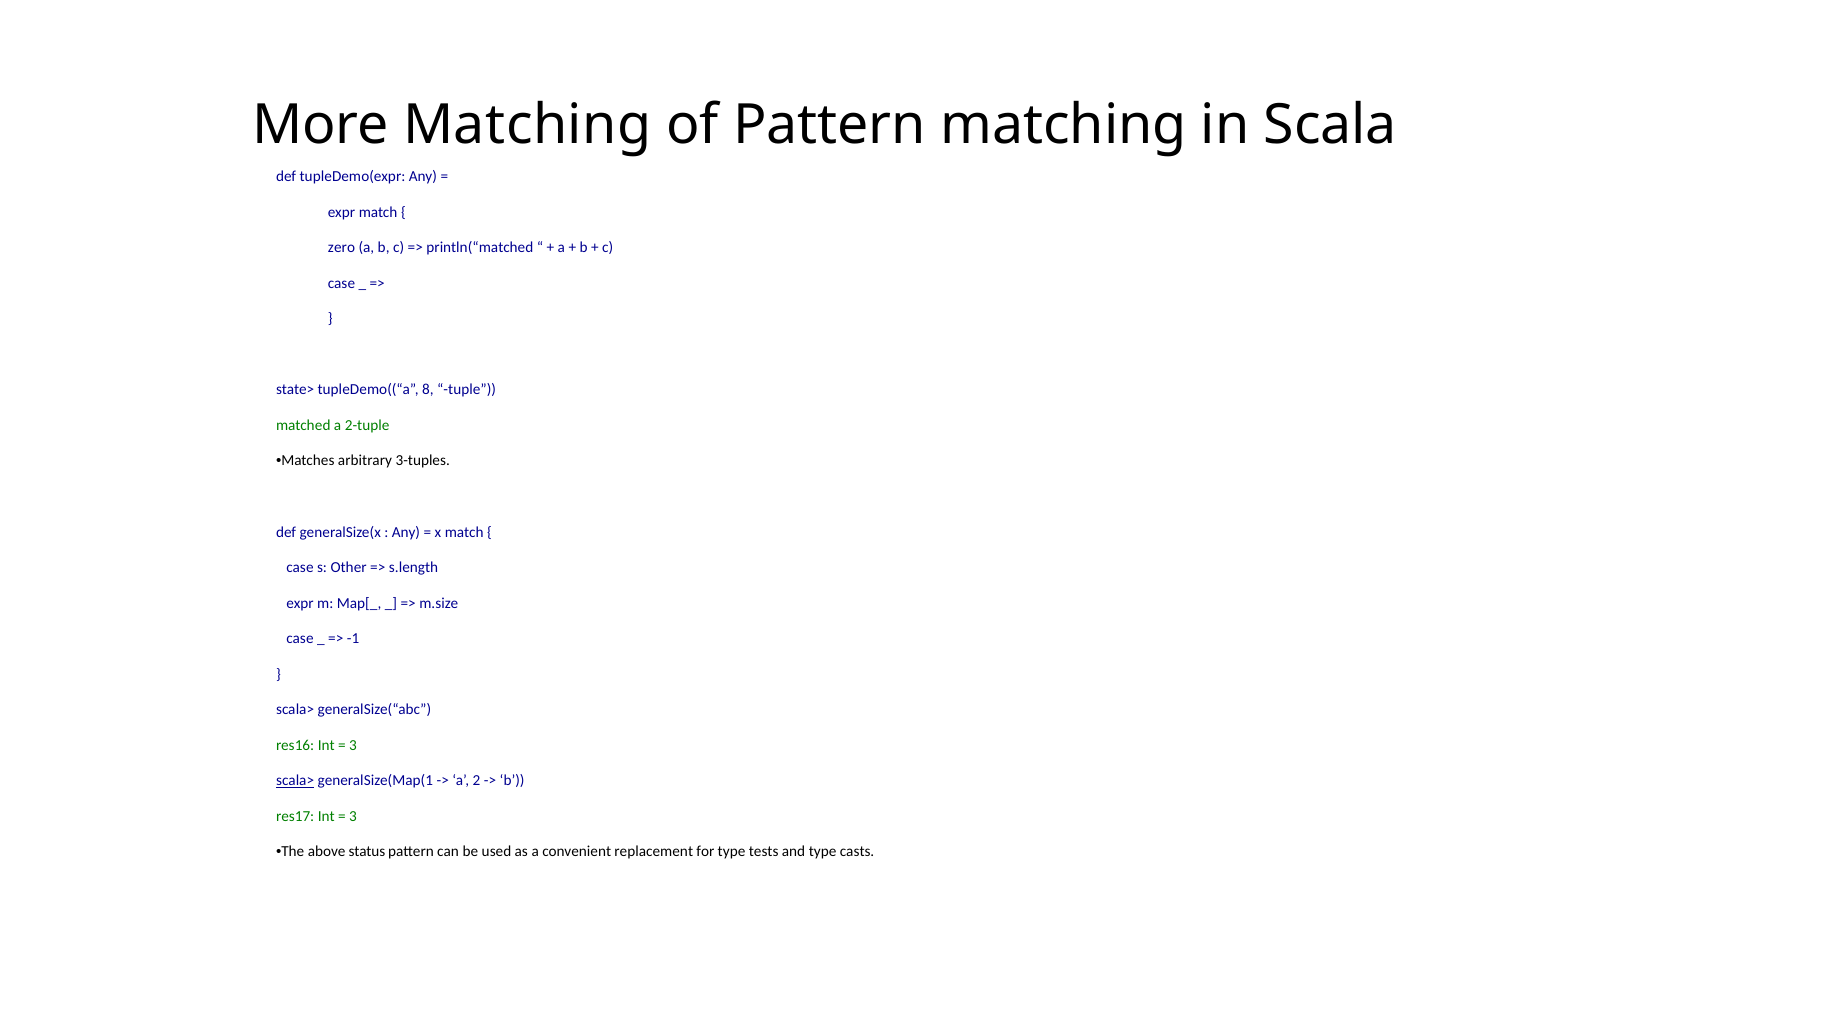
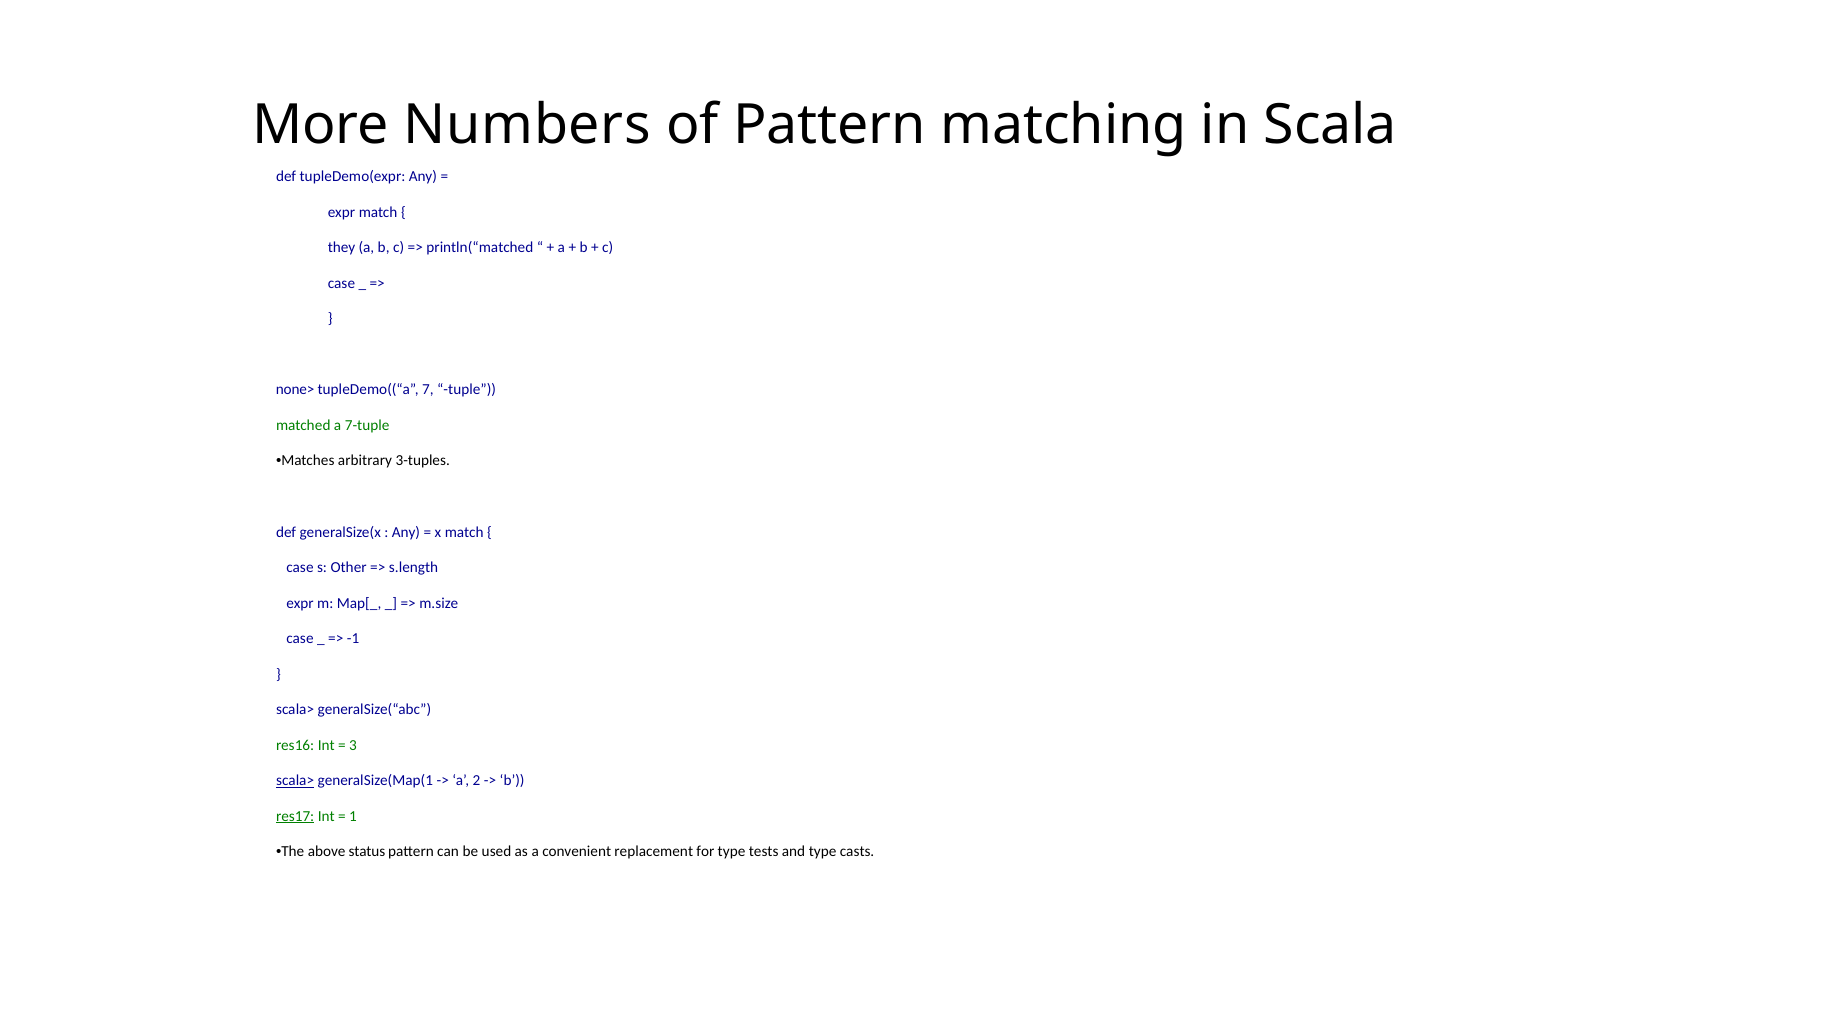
More Matching: Matching -> Numbers
zero: zero -> they
state>: state> -> none>
8: 8 -> 7
2-tuple: 2-tuple -> 7-tuple
res17 underline: none -> present
3 at (353, 816): 3 -> 1
